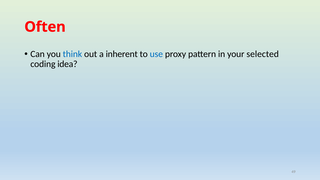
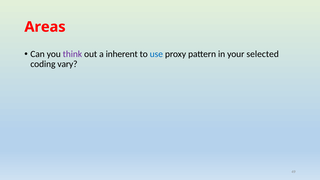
Often: Often -> Areas
think colour: blue -> purple
idea: idea -> vary
